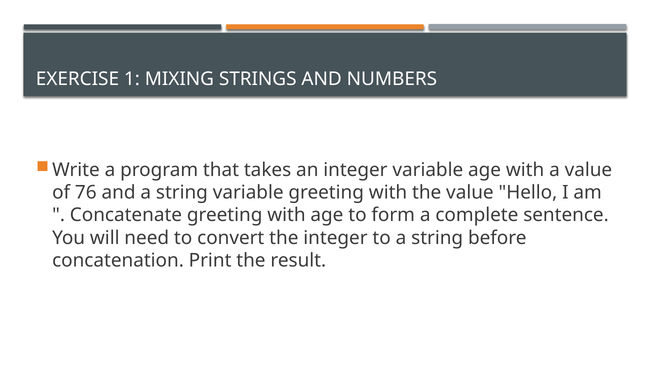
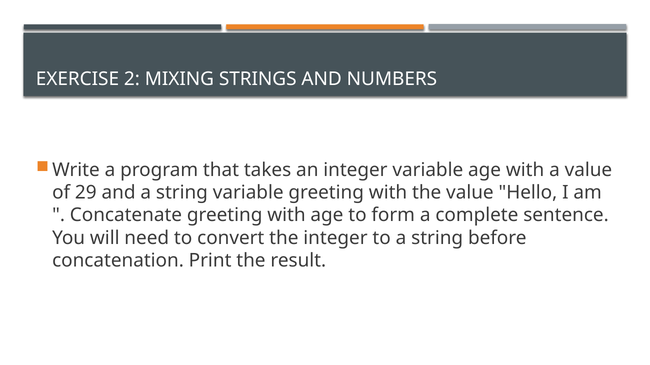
1: 1 -> 2
76: 76 -> 29
